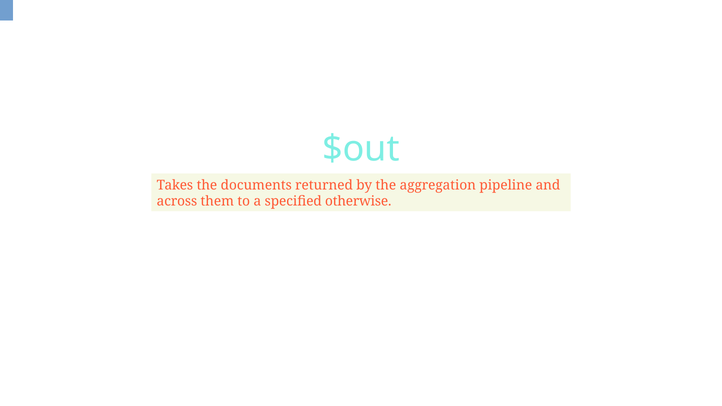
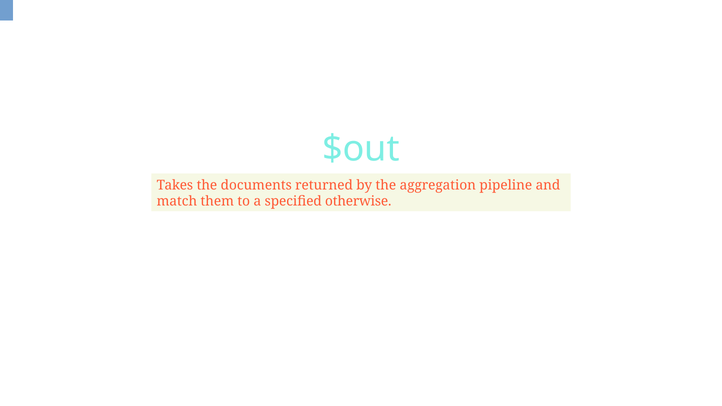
across: across -> match
